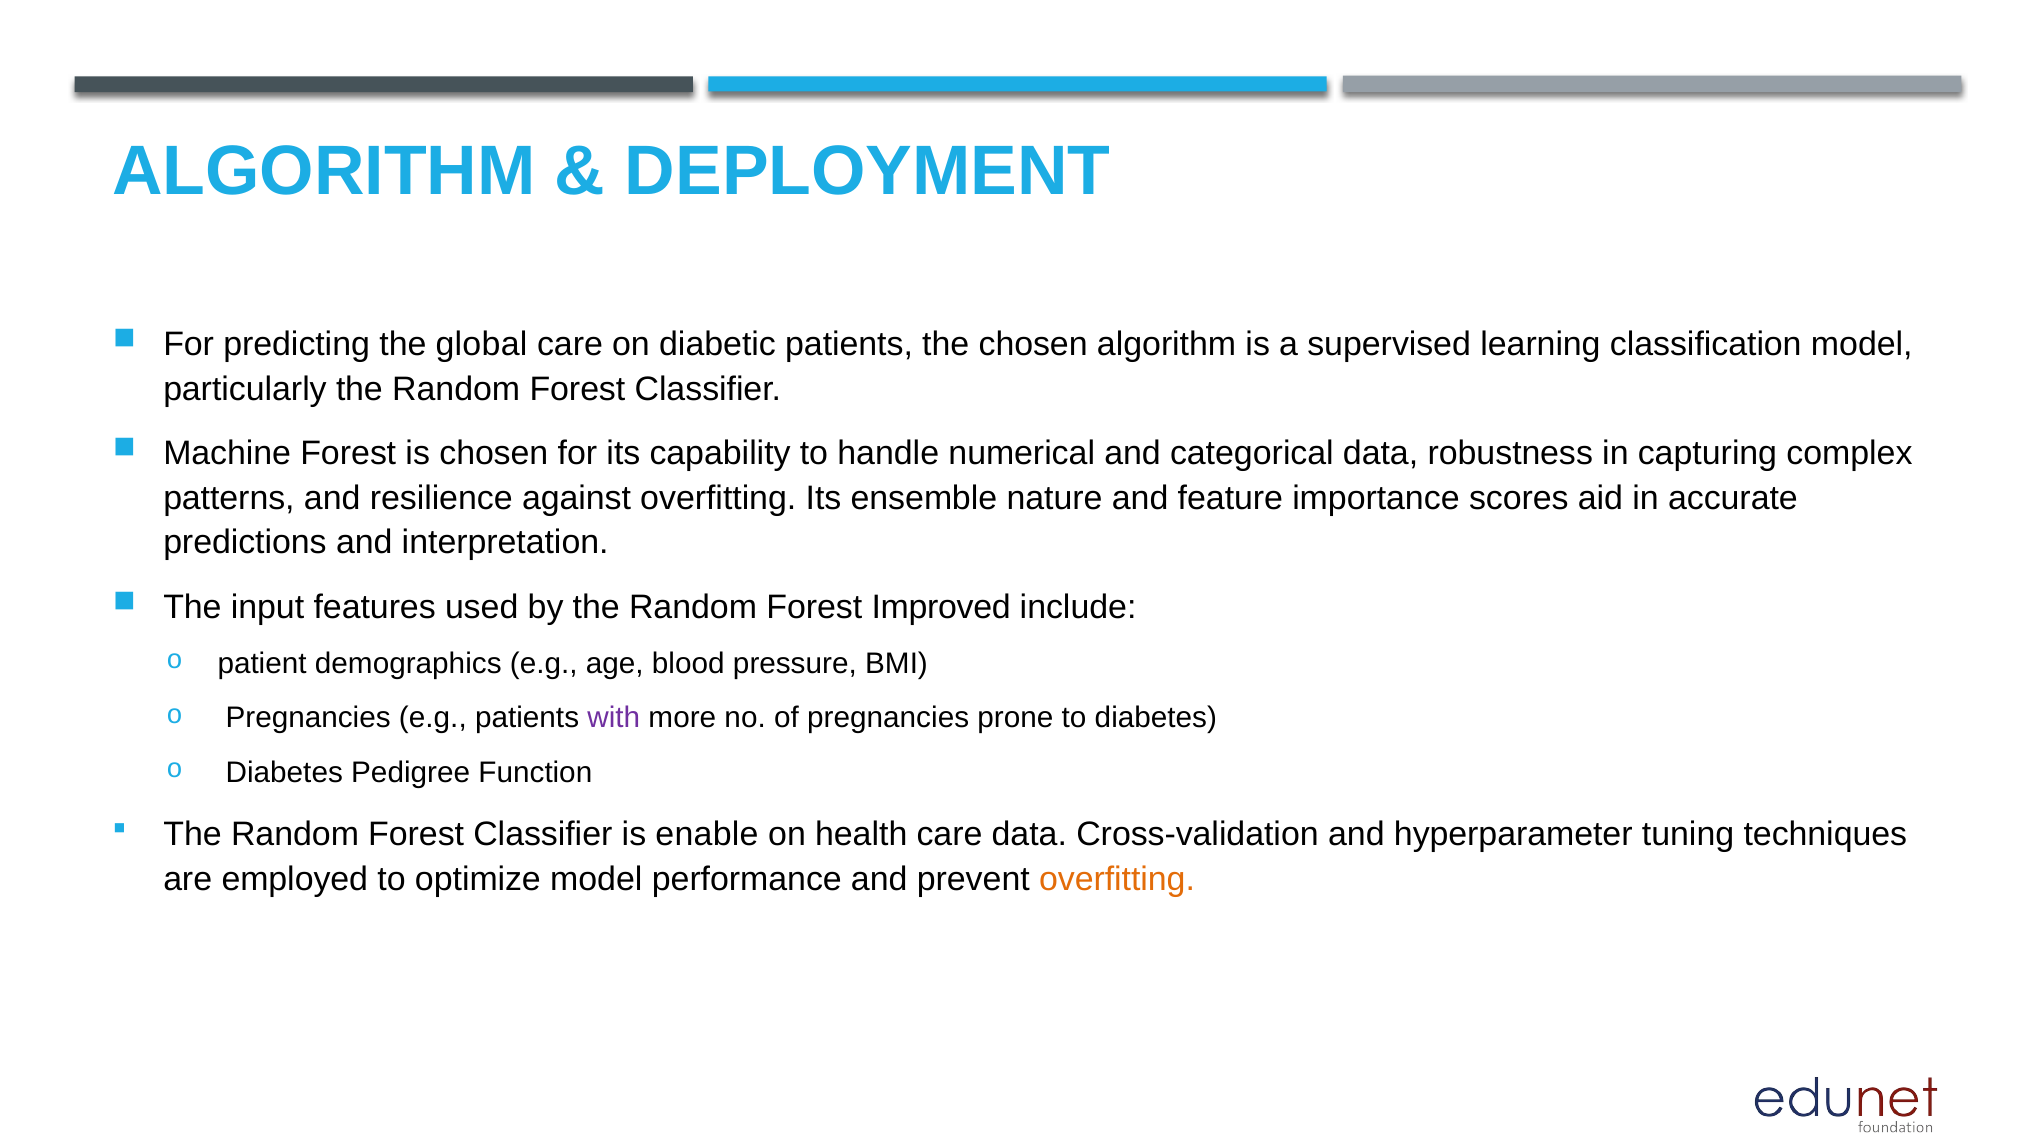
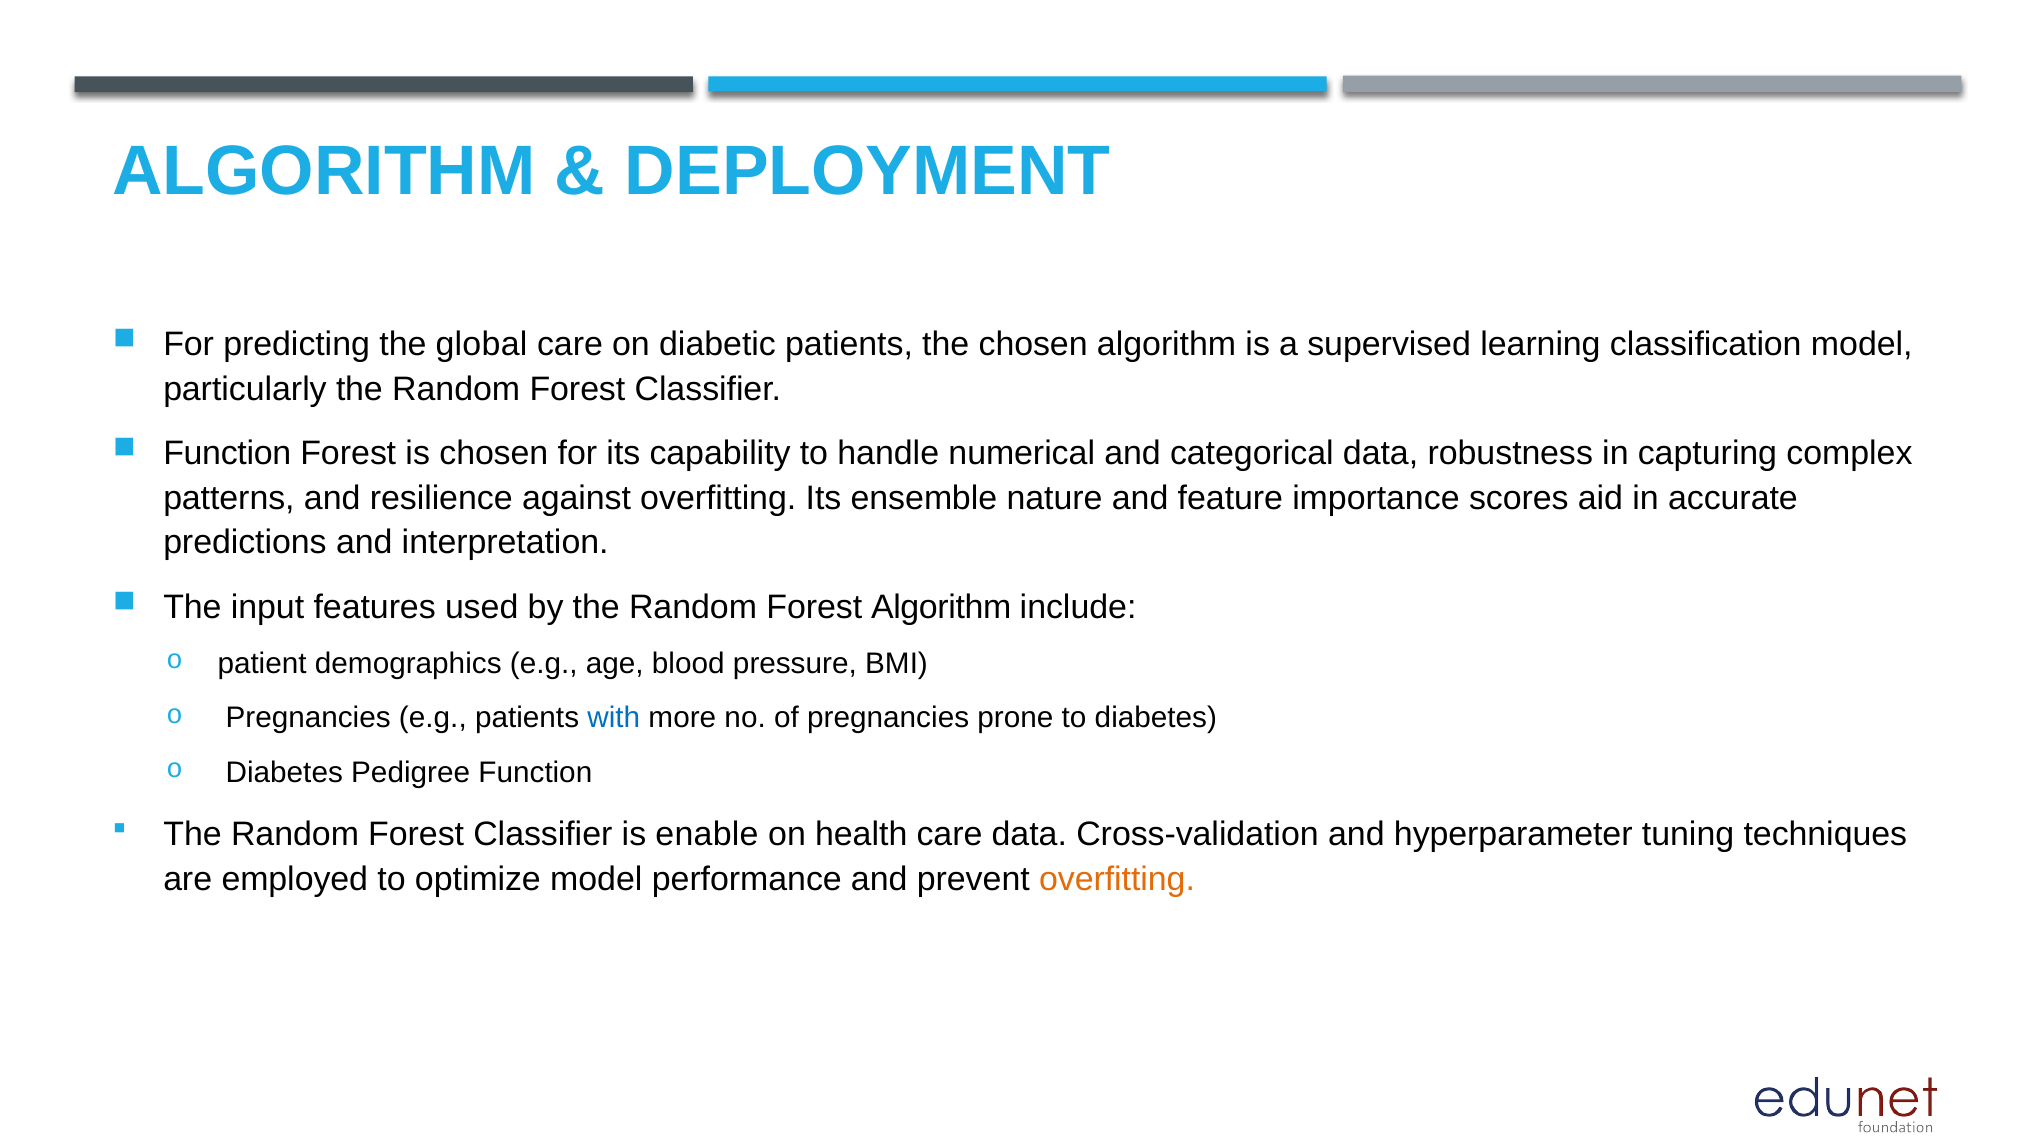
Machine at (227, 454): Machine -> Function
Forest Improved: Improved -> Algorithm
with colour: purple -> blue
